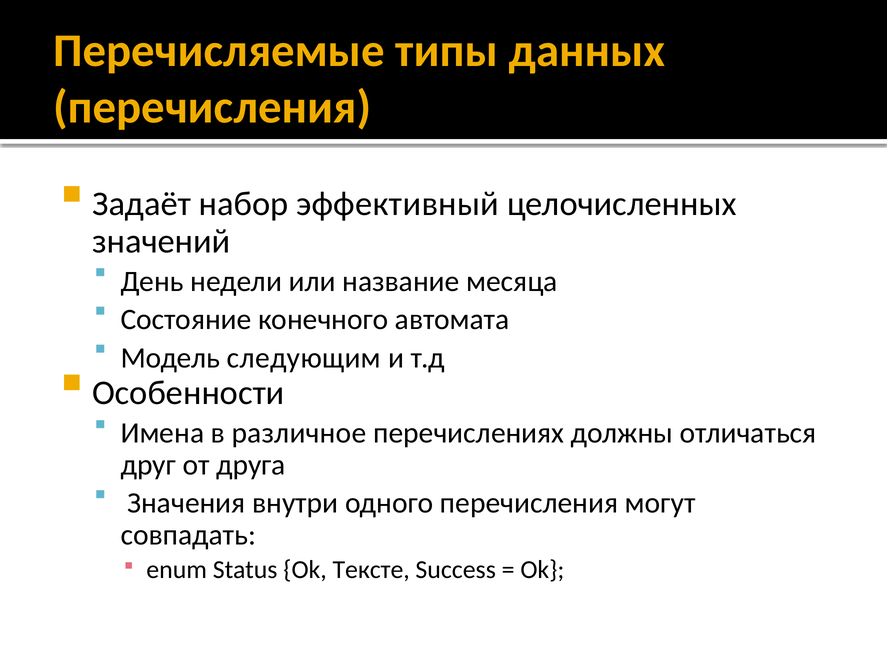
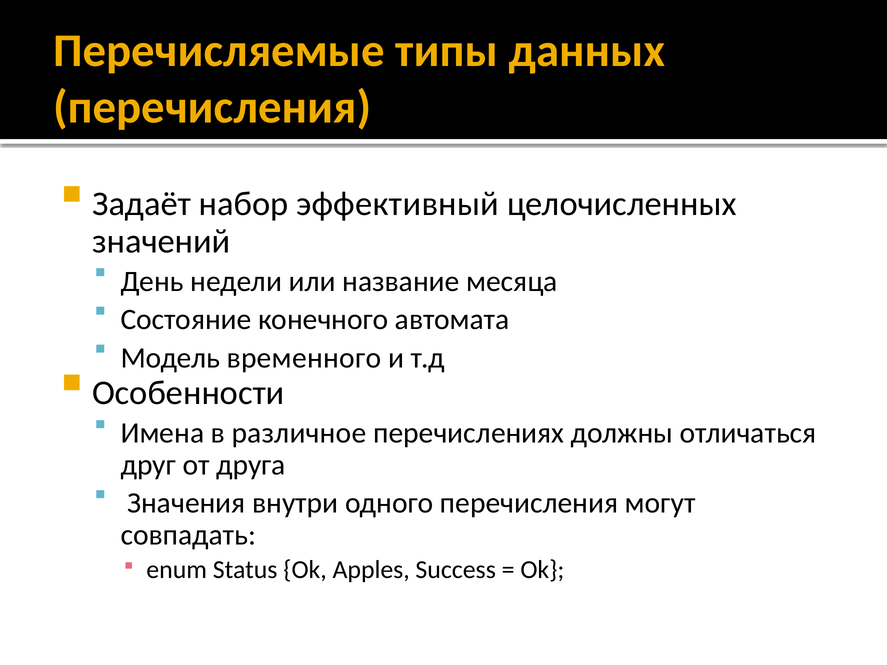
следующим: следующим -> временного
Тексте: Тексте -> Apples
